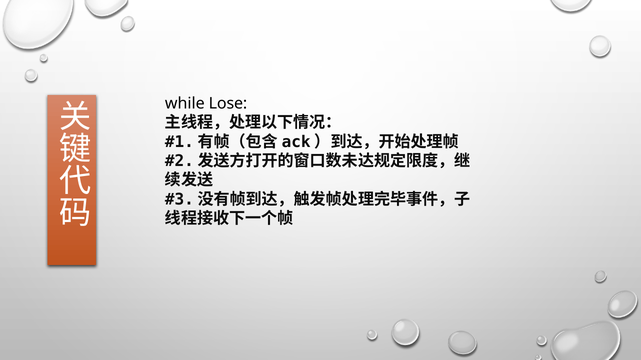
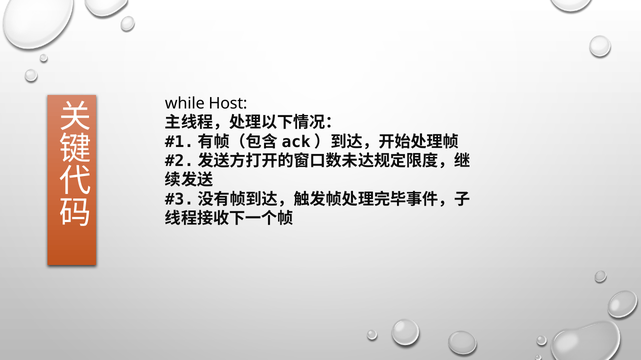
Lose: Lose -> Host
